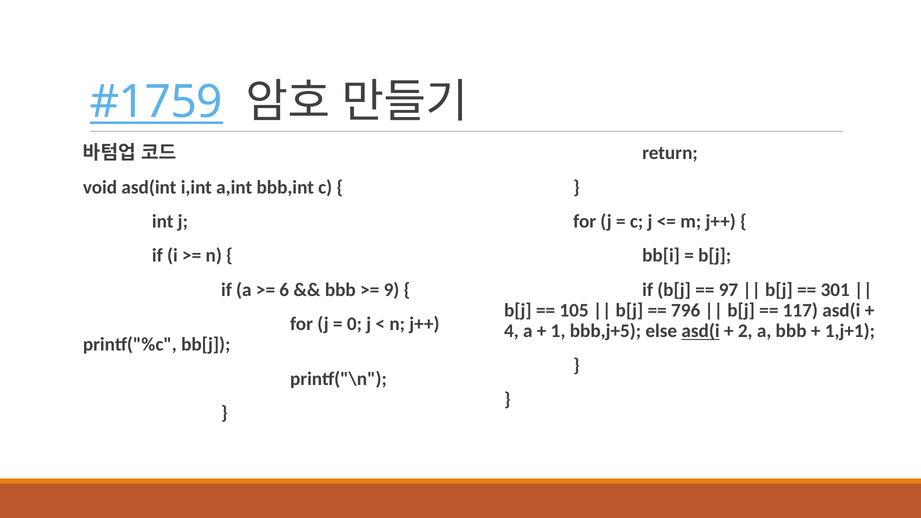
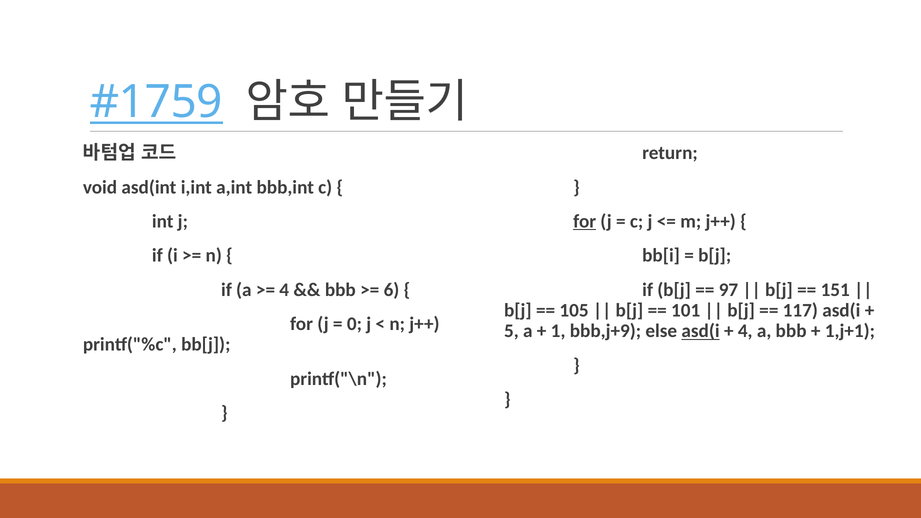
for at (585, 221) underline: none -> present
6 at (284, 290): 6 -> 4
9: 9 -> 6
301: 301 -> 151
796: 796 -> 101
4: 4 -> 5
bbb,j+5: bbb,j+5 -> bbb,j+9
2 at (745, 331): 2 -> 4
